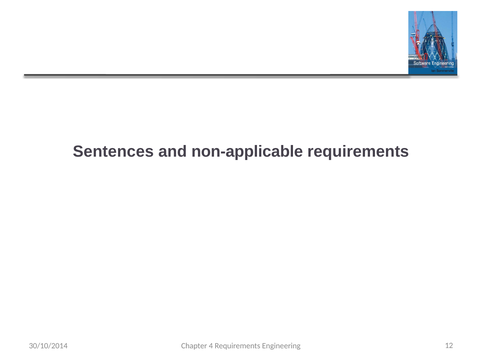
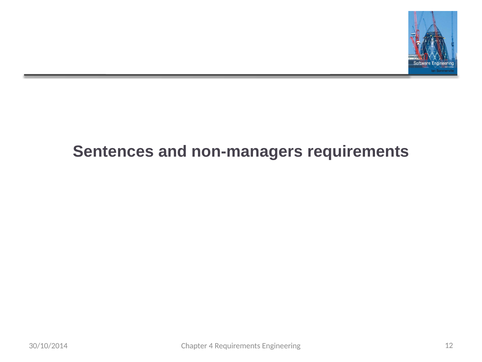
non-applicable: non-applicable -> non-managers
